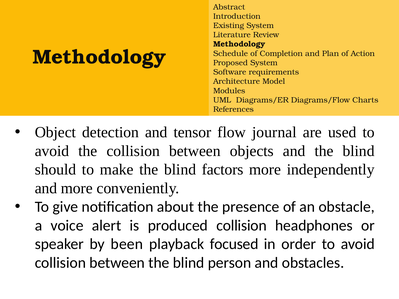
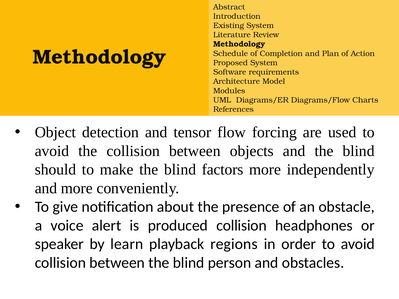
journal: journal -> forcing
been: been -> learn
focused: focused -> regions
